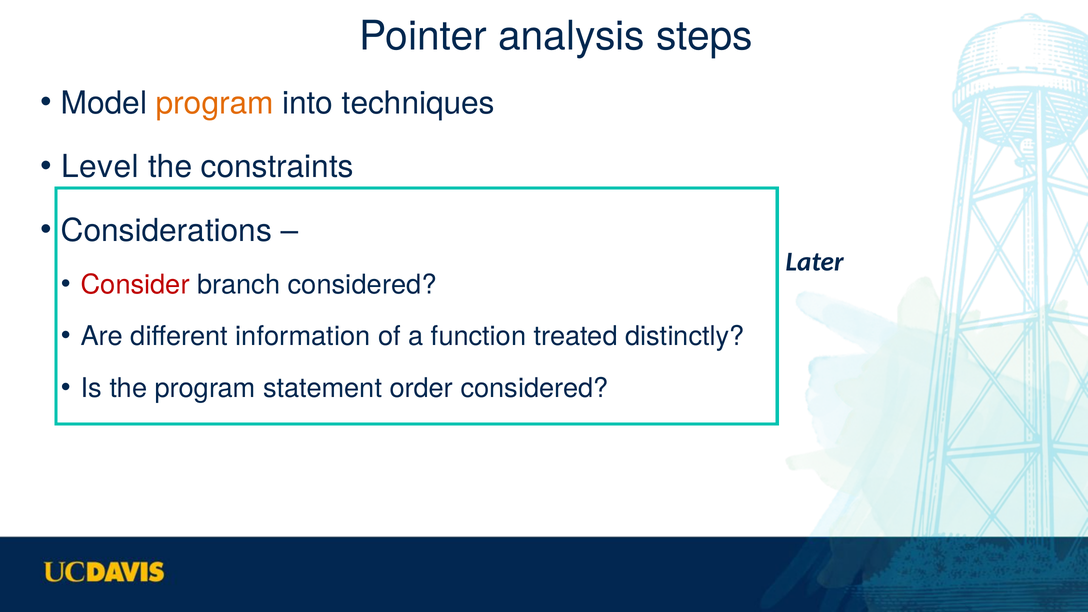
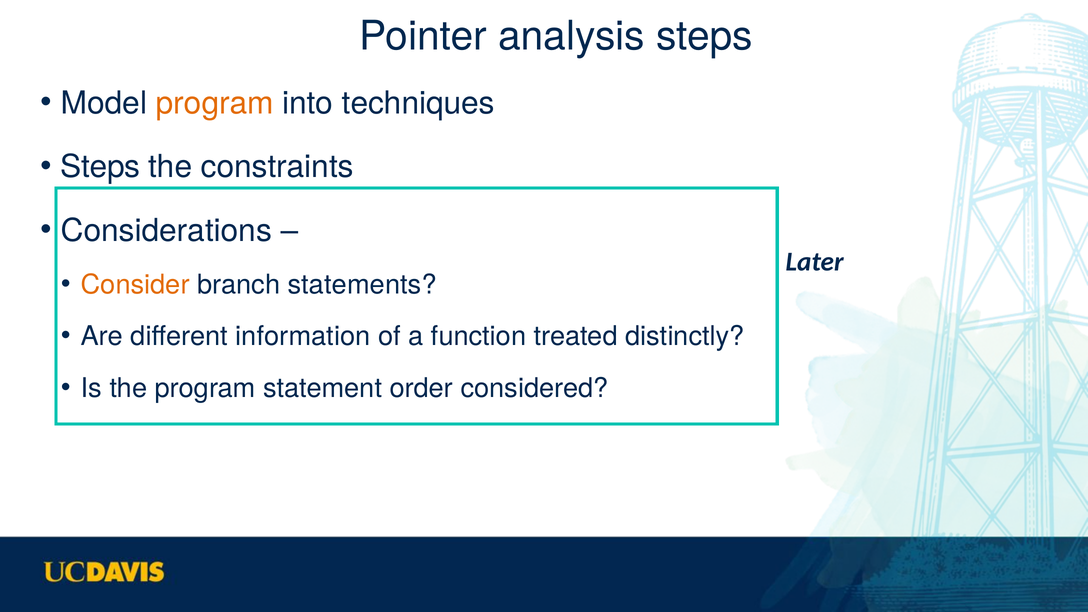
Level at (100, 167): Level -> Steps
Consider colour: red -> orange
branch considered: considered -> statements
